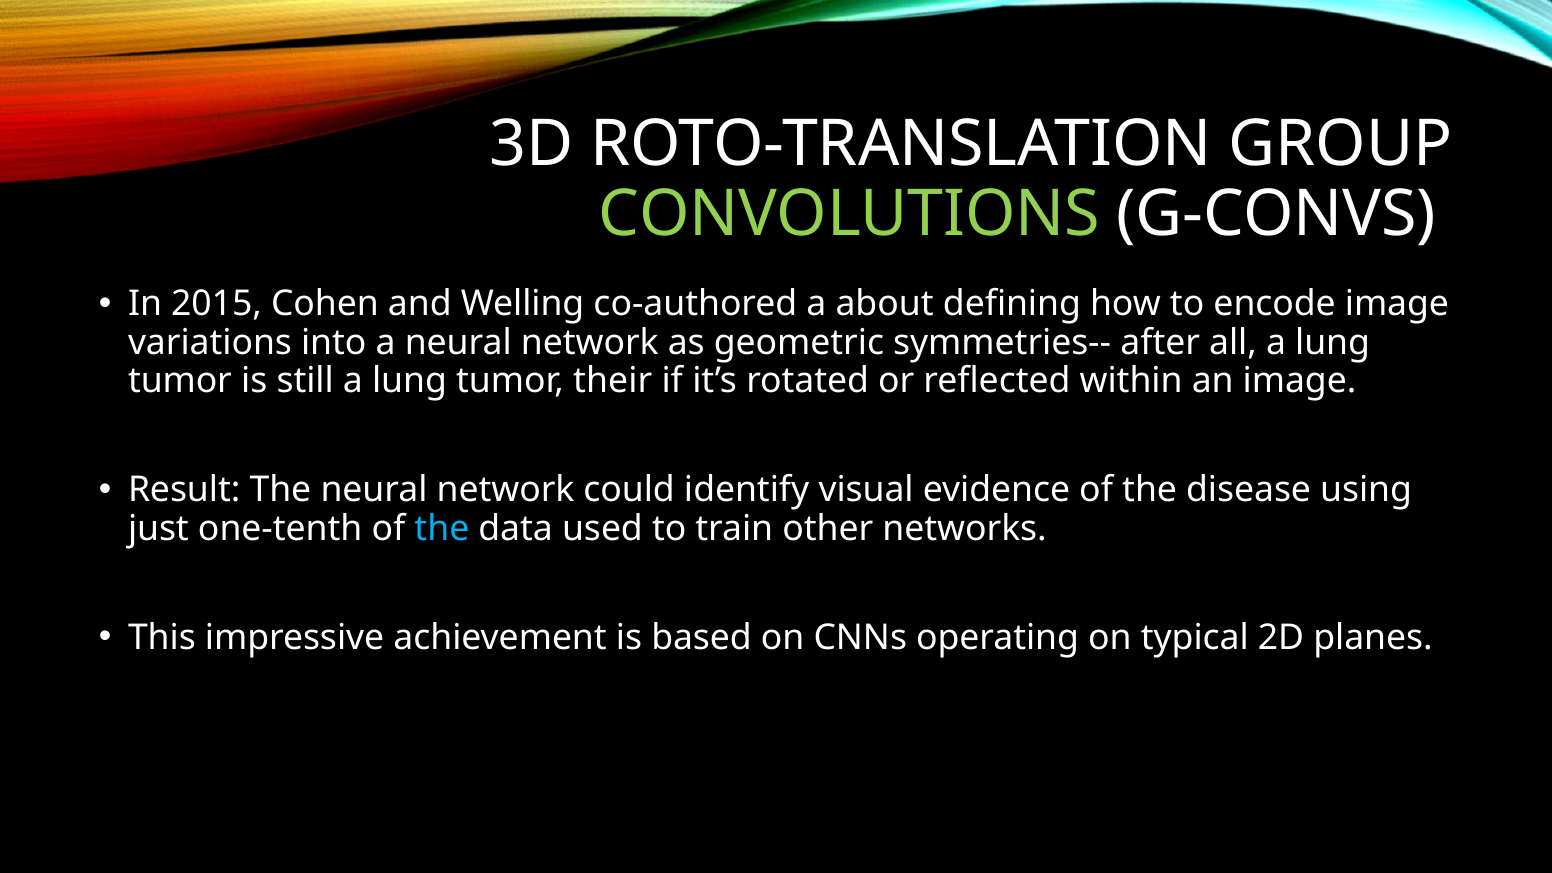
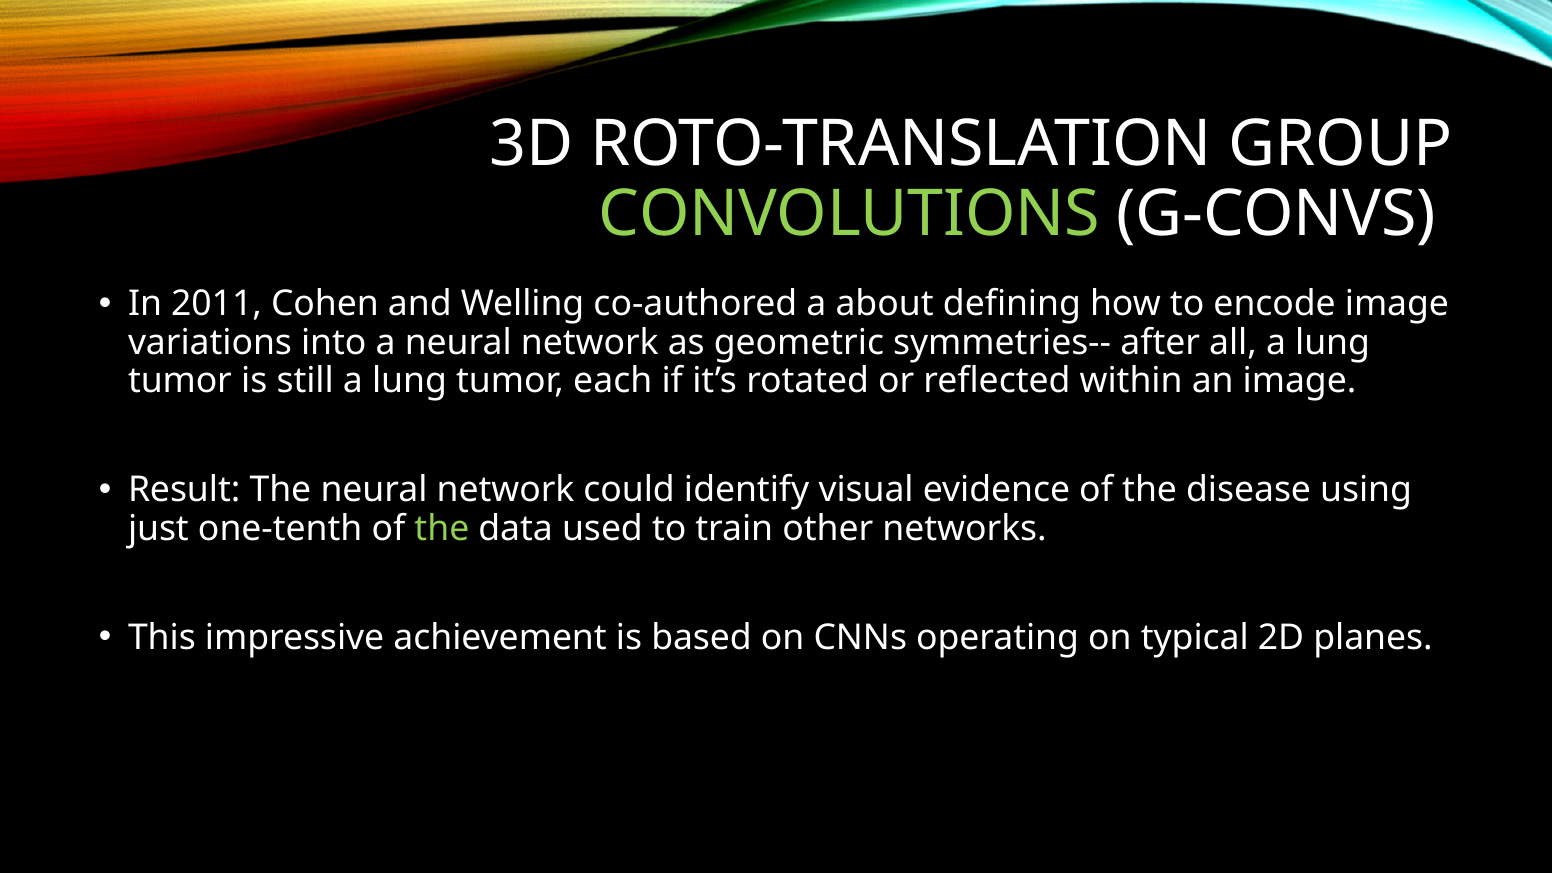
2015: 2015 -> 2011
their: their -> each
the at (442, 528) colour: light blue -> light green
